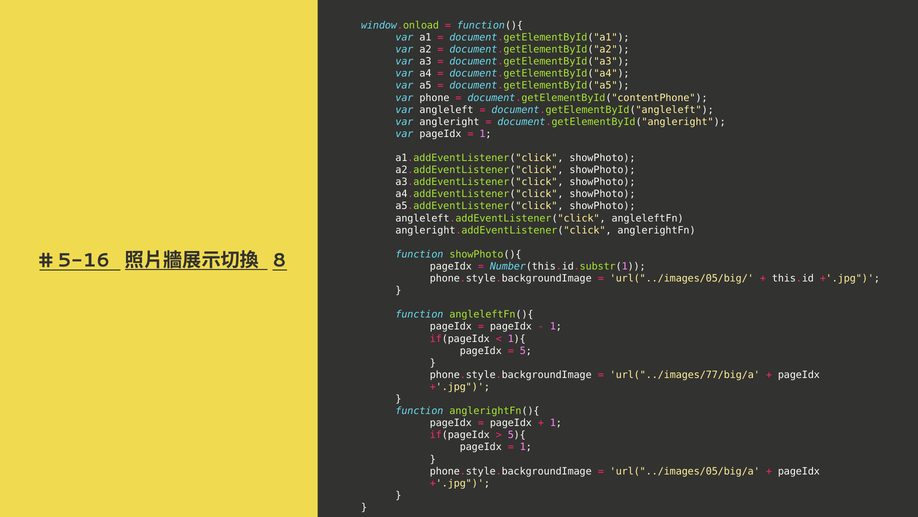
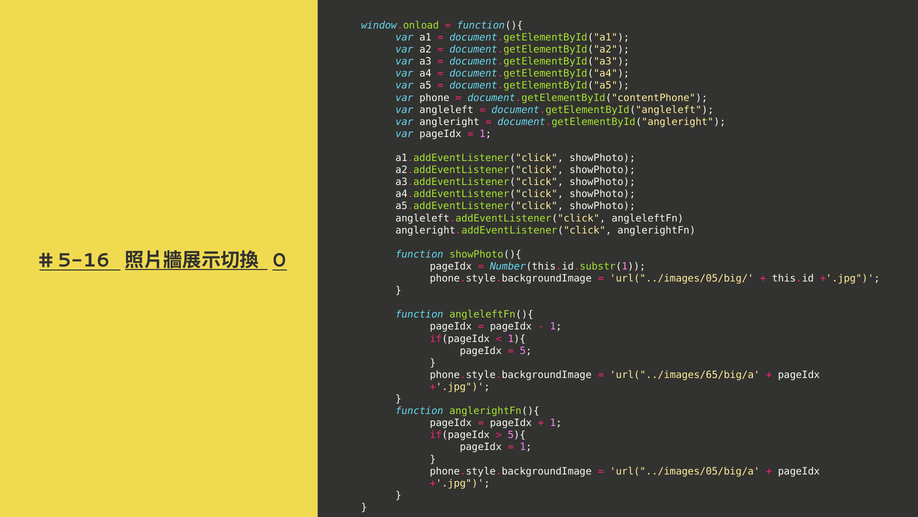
8: 8 -> 0
url("../images/77/big/a: url("../images/77/big/a -> url("../images/65/big/a
